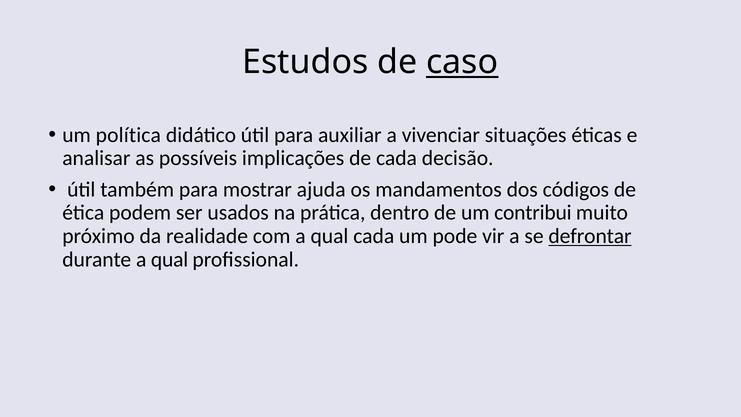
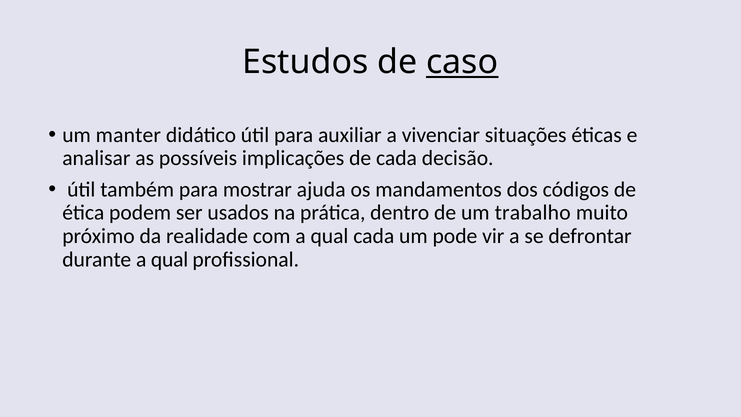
política: política -> manter
contribui: contribui -> trabalho
defrontar underline: present -> none
